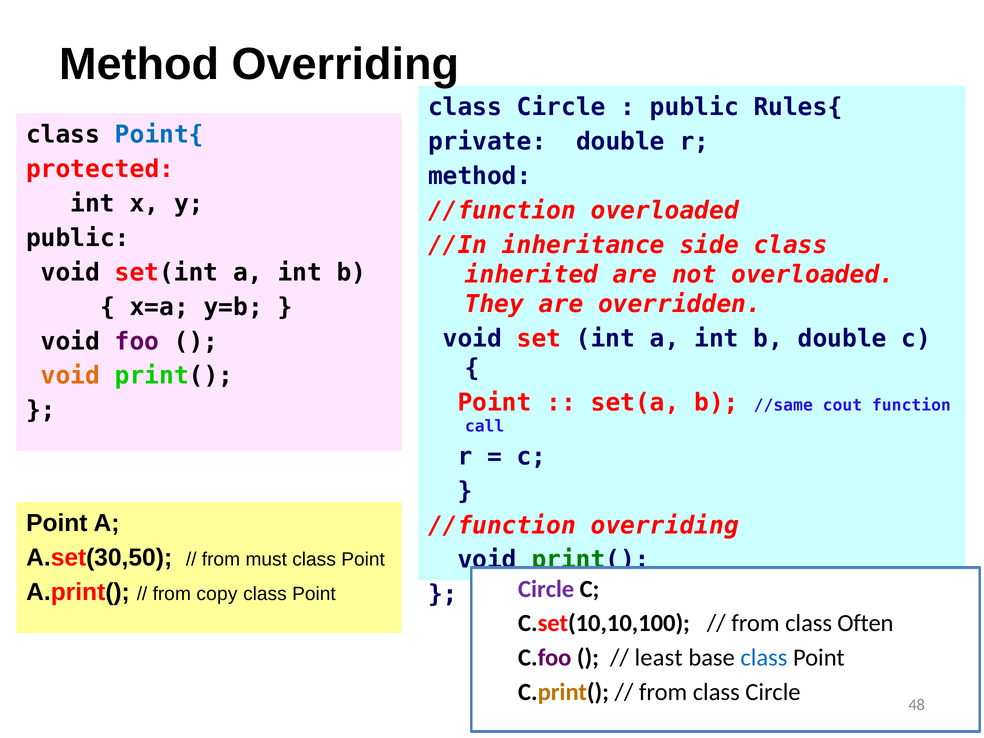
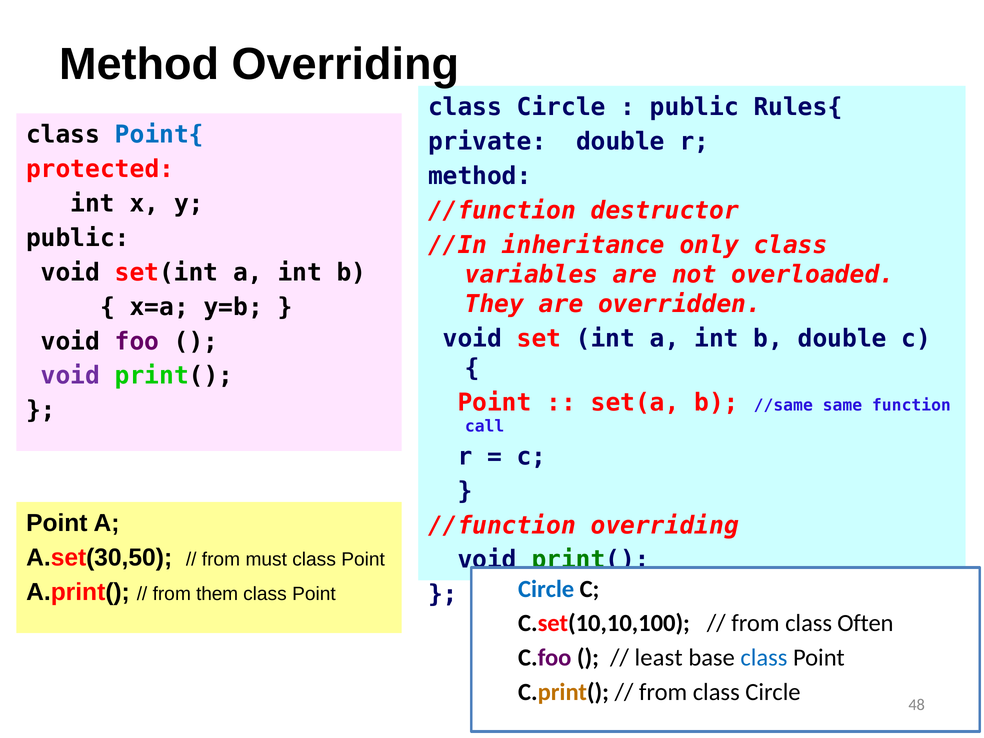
//function overloaded: overloaded -> destructor
side: side -> only
inherited: inherited -> variables
void at (71, 376) colour: orange -> purple
cout: cout -> same
copy: copy -> them
Circle at (546, 589) colour: purple -> blue
